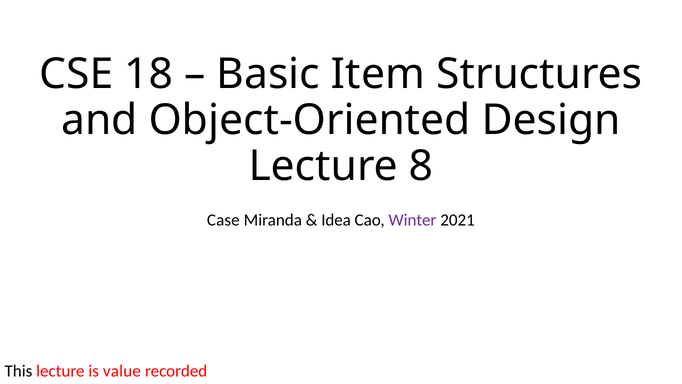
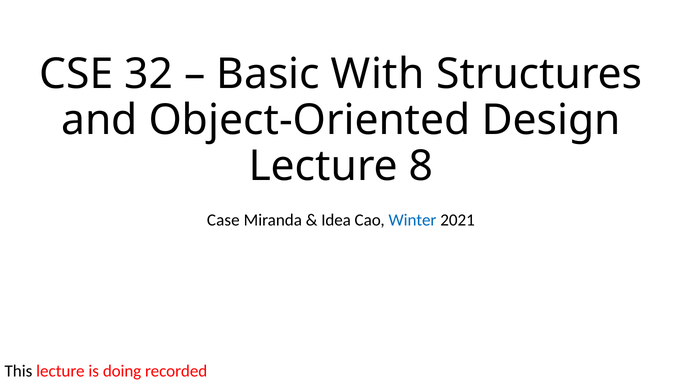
18: 18 -> 32
Item: Item -> With
Winter colour: purple -> blue
value: value -> doing
